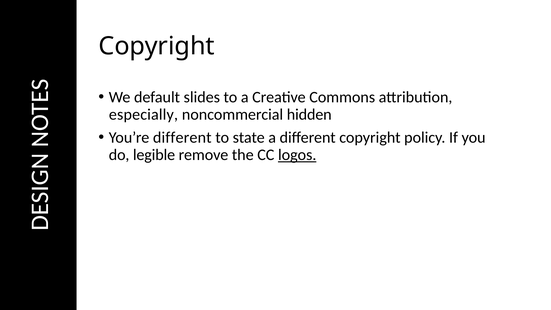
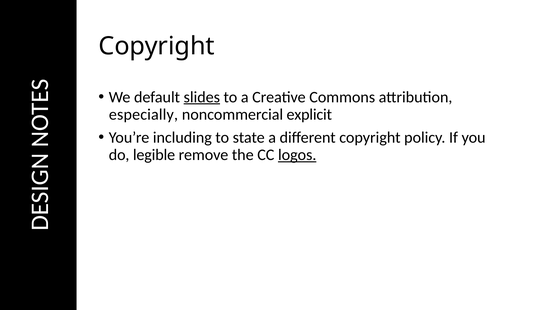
slides underline: none -> present
hidden: hidden -> explicit
You’re different: different -> including
